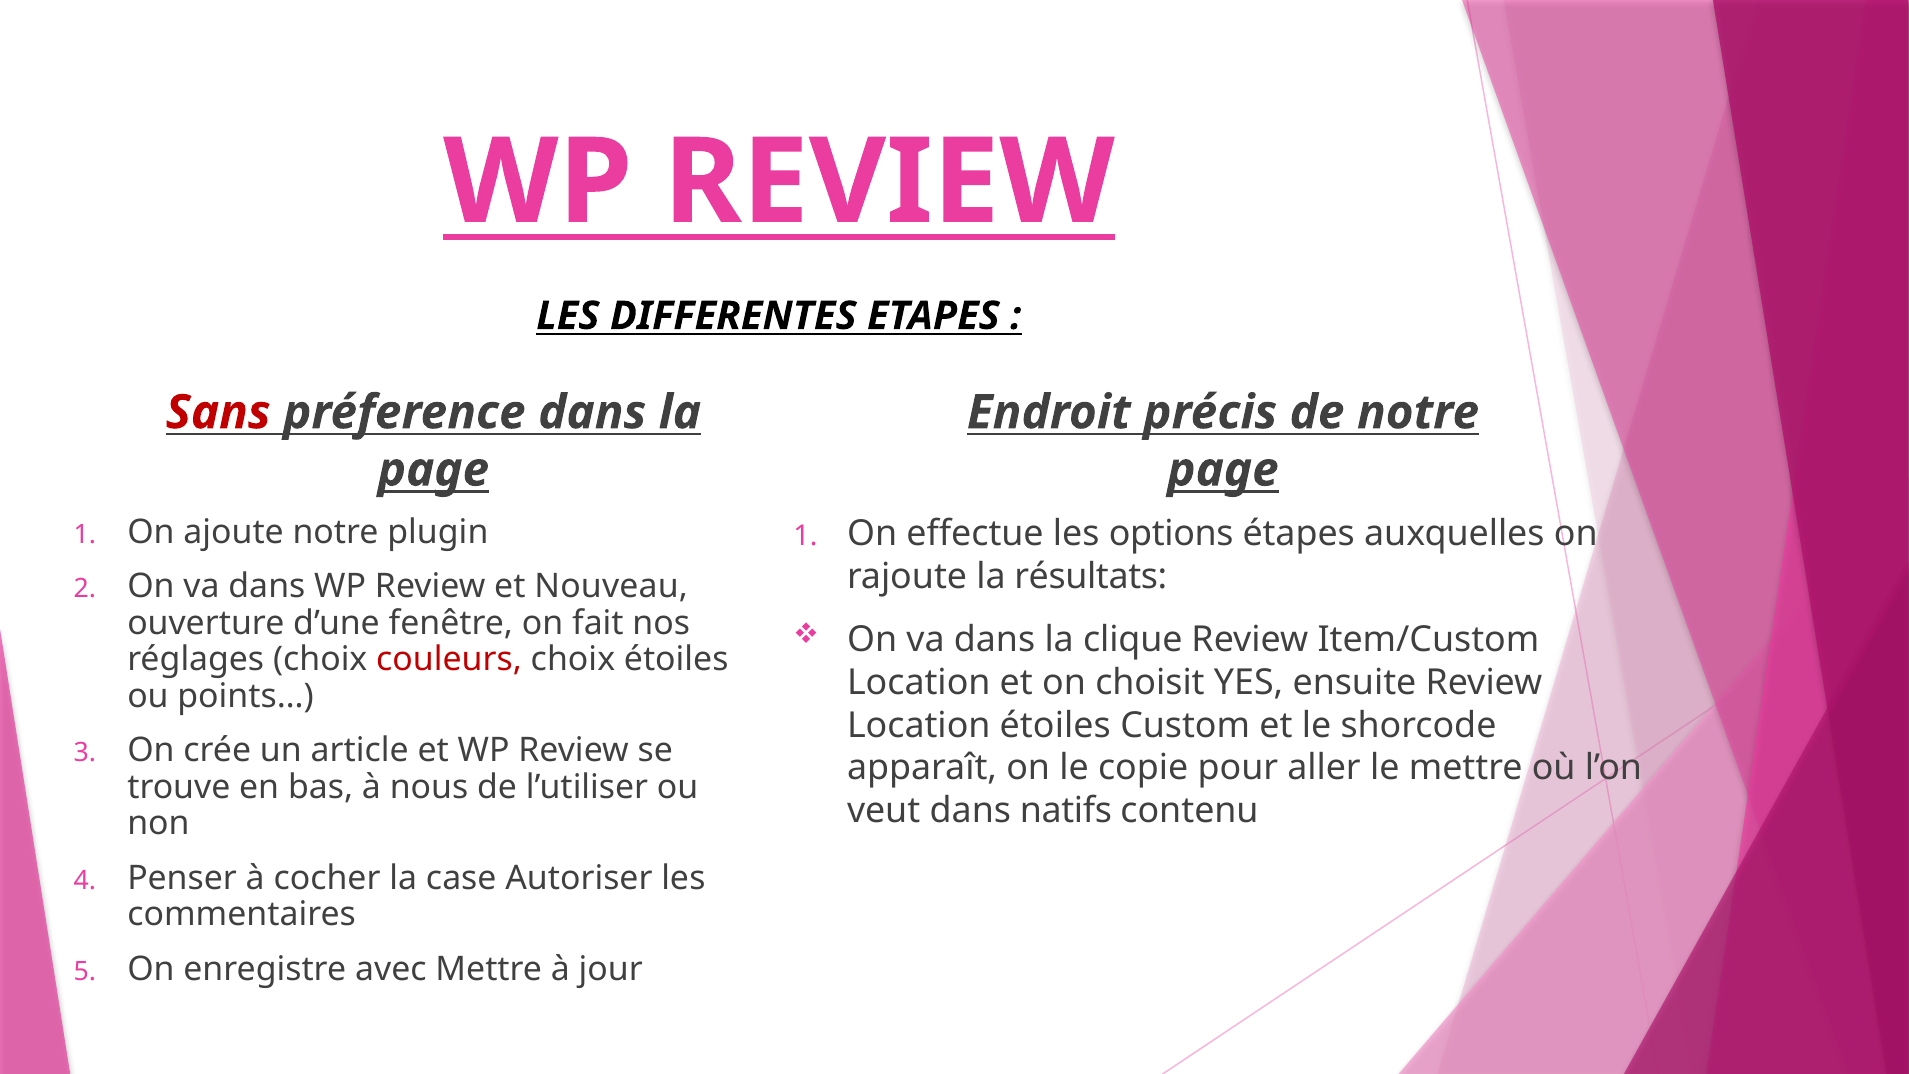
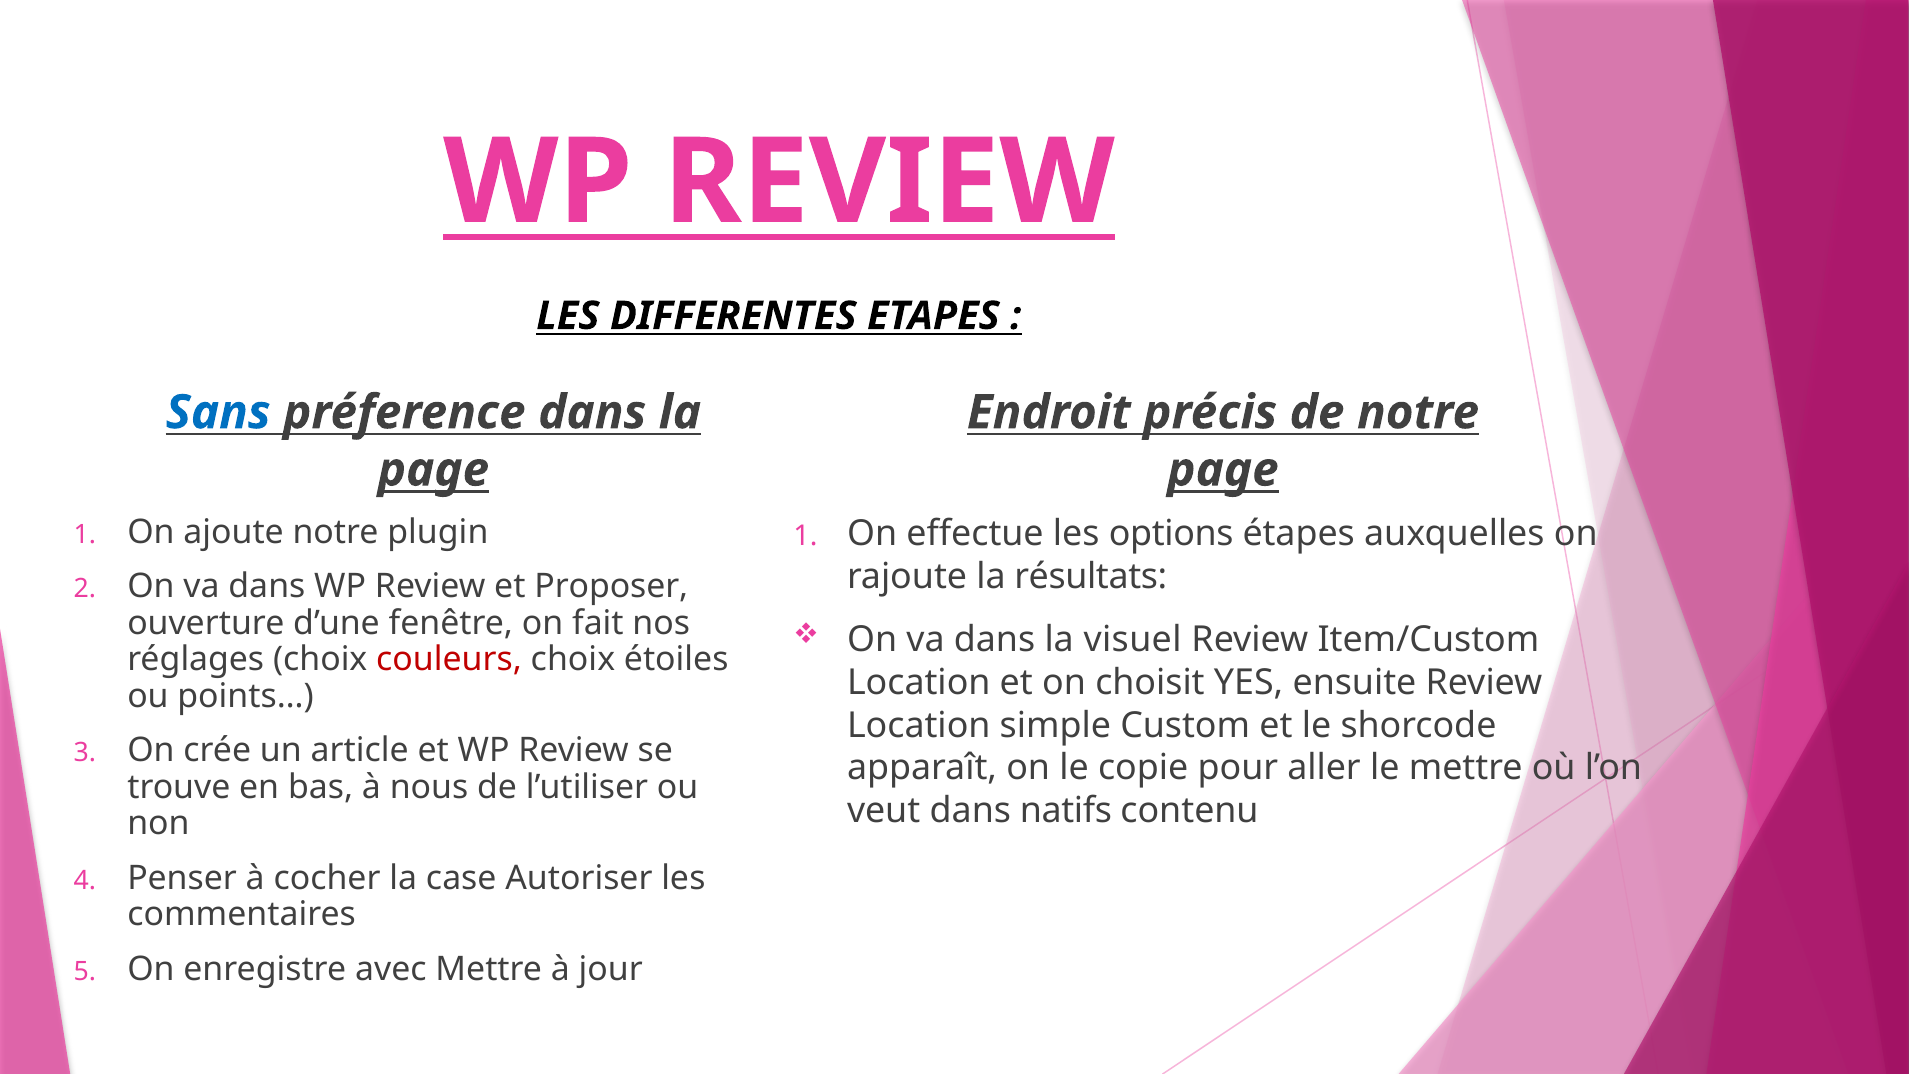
Sans colour: red -> blue
Nouveau: Nouveau -> Proposer
clique: clique -> visuel
Location étoiles: étoiles -> simple
